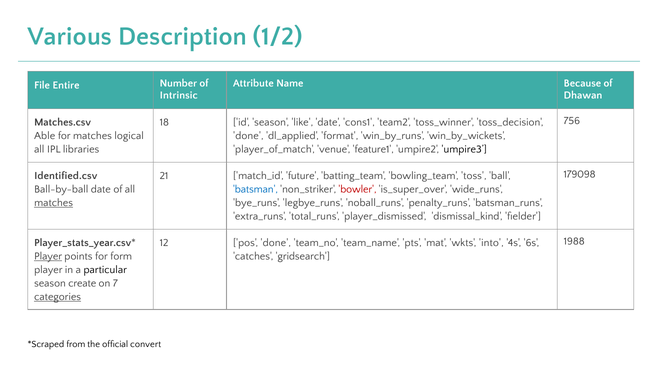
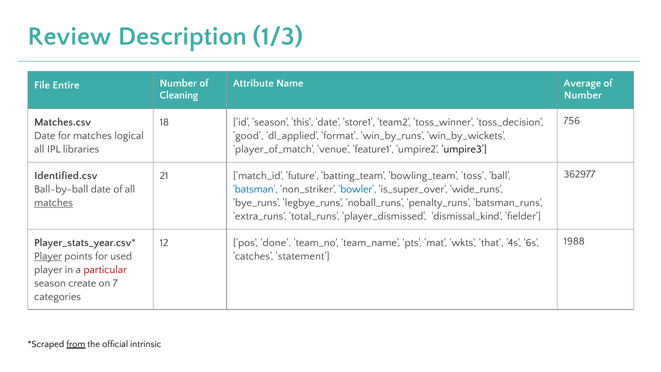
Various: Various -> Review
1/2: 1/2 -> 1/3
Because: Because -> Average
Intrinsic: Intrinsic -> Cleaning
Dhawan at (583, 95): Dhawan -> Number
like: like -> this
cons1: cons1 -> store1
Able at (45, 136): Able -> Date
done at (248, 136): done -> good
179098: 179098 -> 362977
bowler colour: red -> blue
into: into -> that
form: form -> used
gridsearch: gridsearch -> statement
particular colour: black -> red
categories underline: present -> none
from underline: none -> present
convert: convert -> intrinsic
